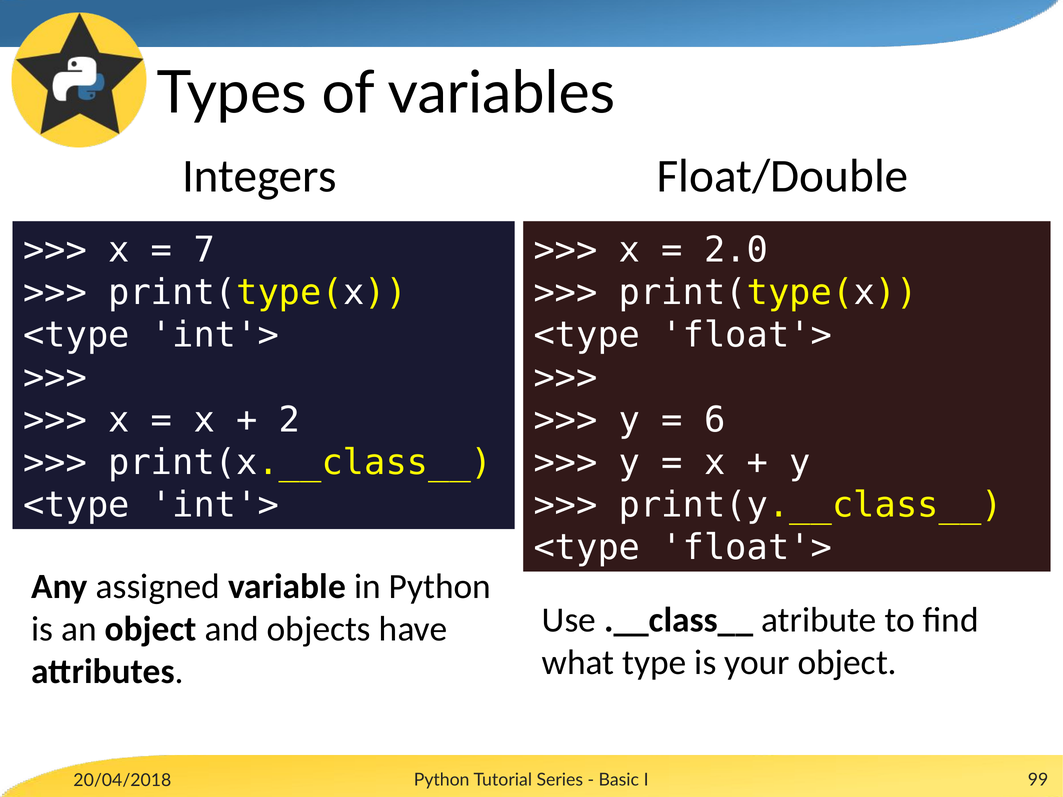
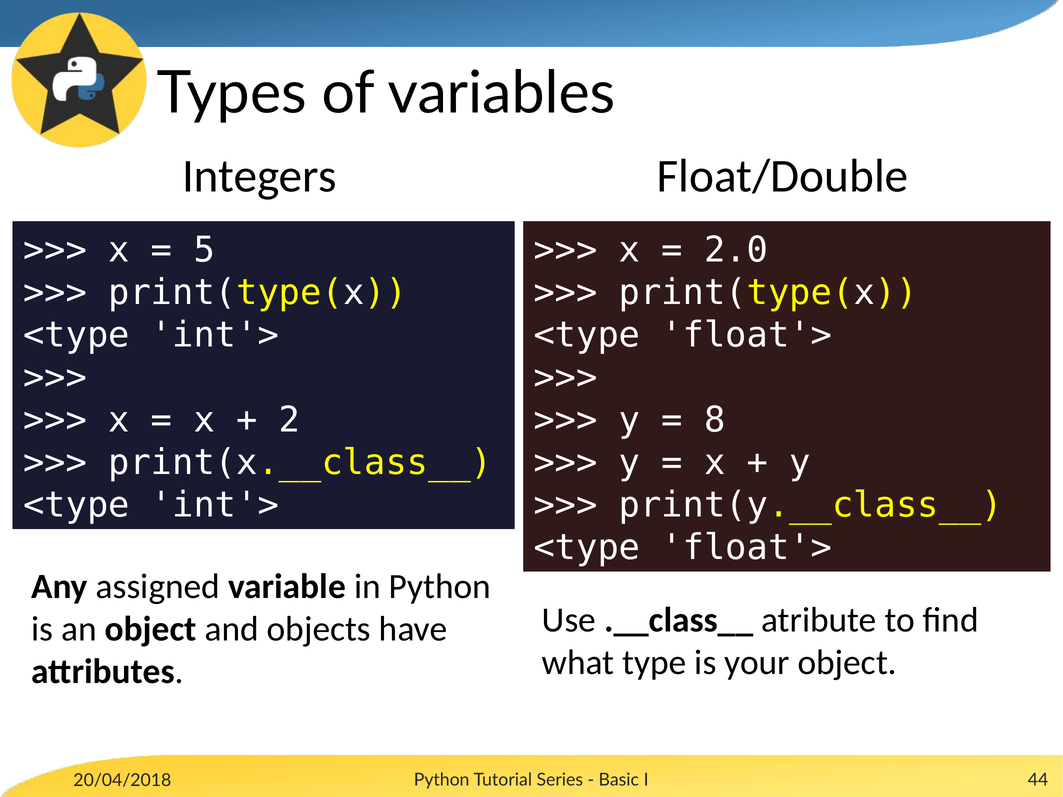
7: 7 -> 5
6: 6 -> 8
99: 99 -> 44
